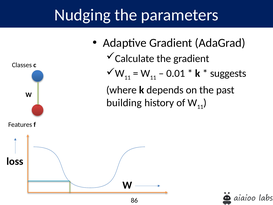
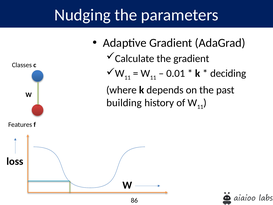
suggests: suggests -> deciding
